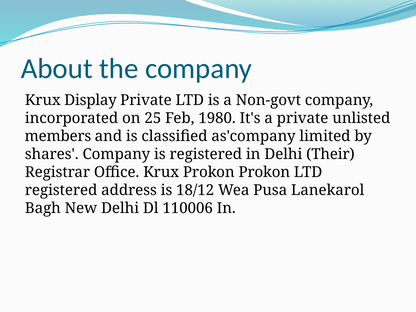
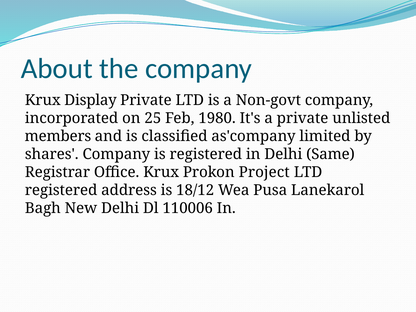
Their: Their -> Same
Prokon Prokon: Prokon -> Project
